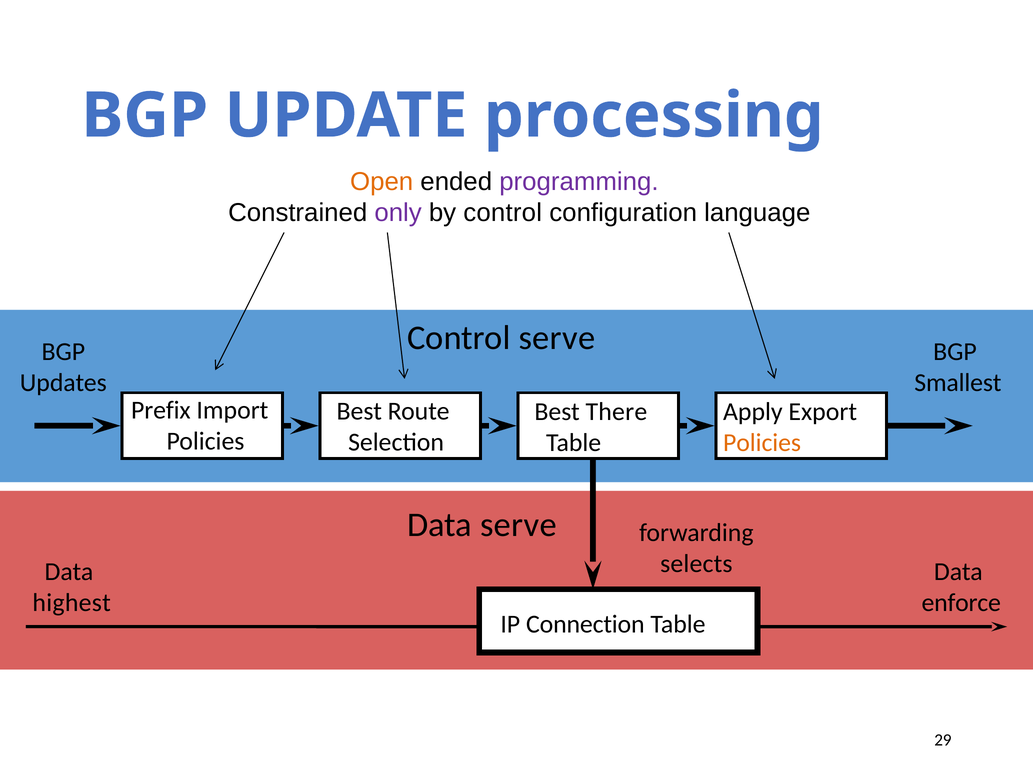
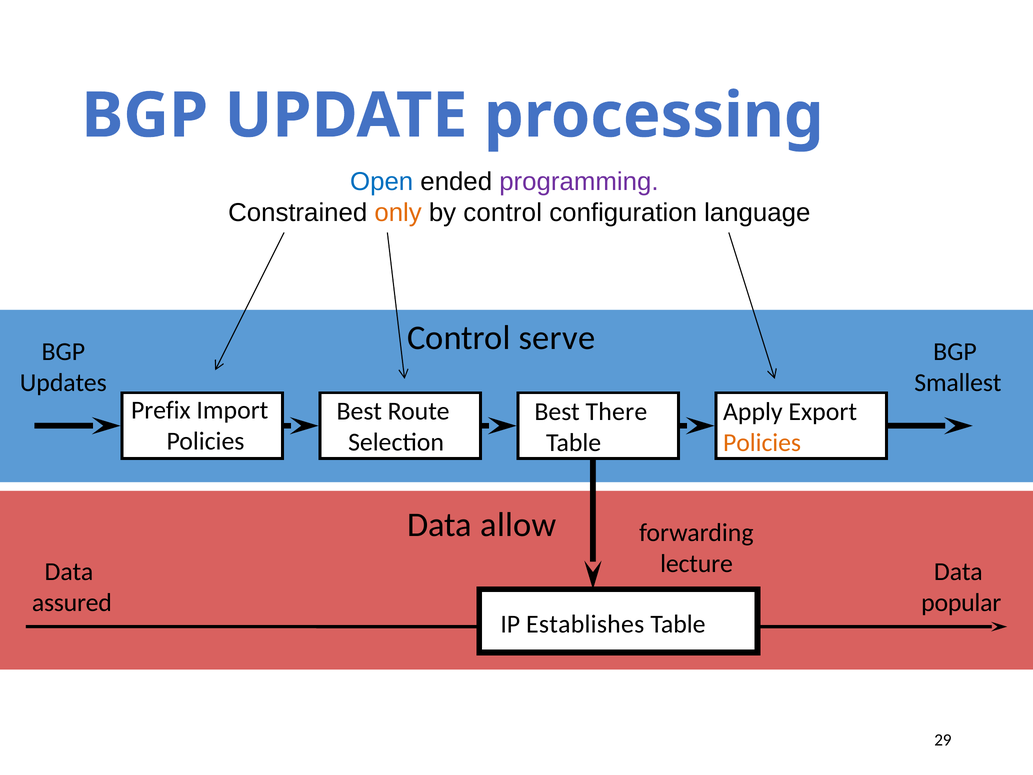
Open colour: orange -> blue
only colour: purple -> orange
Data serve: serve -> allow
selects: selects -> lecture
highest: highest -> assured
enforce: enforce -> popular
Connection: Connection -> Establishes
